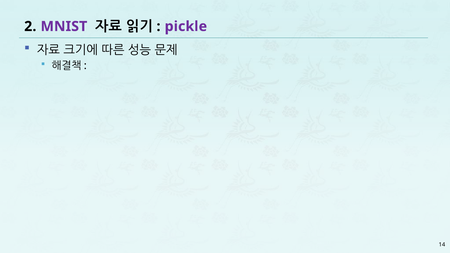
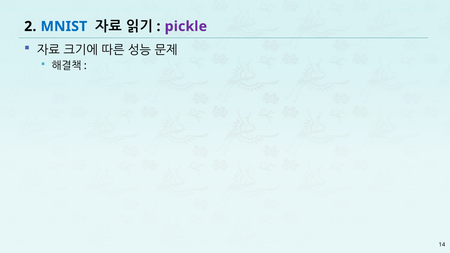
MNIST colour: purple -> blue
